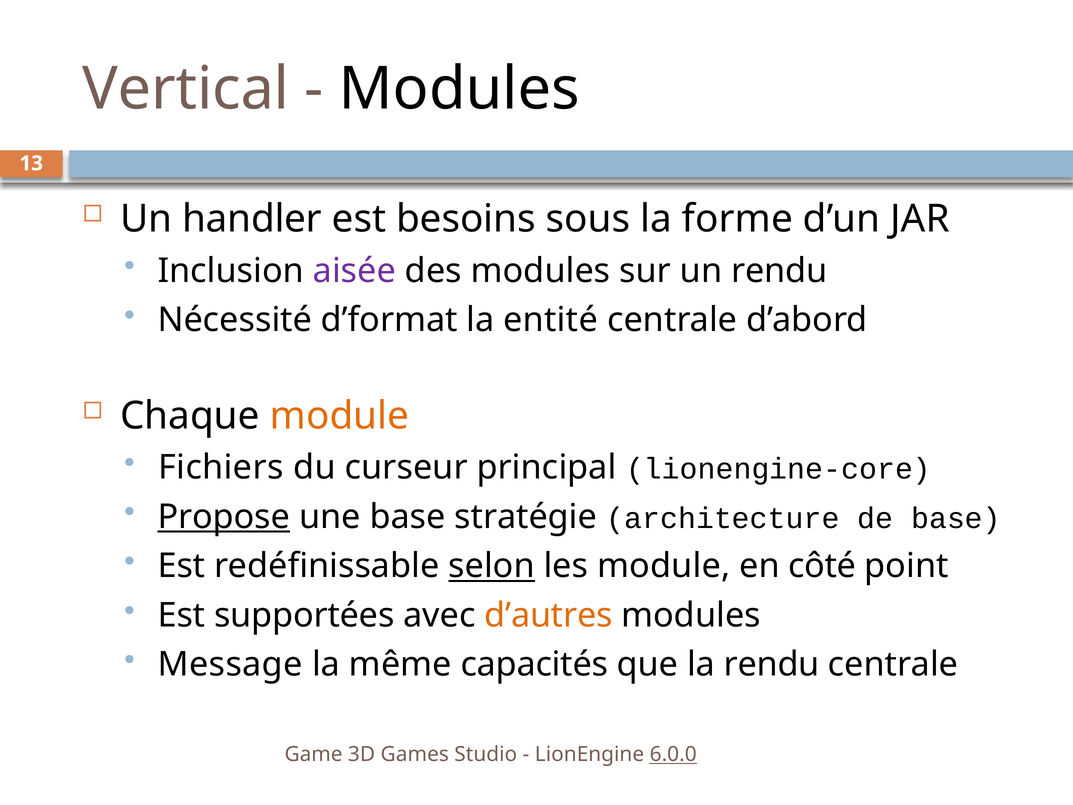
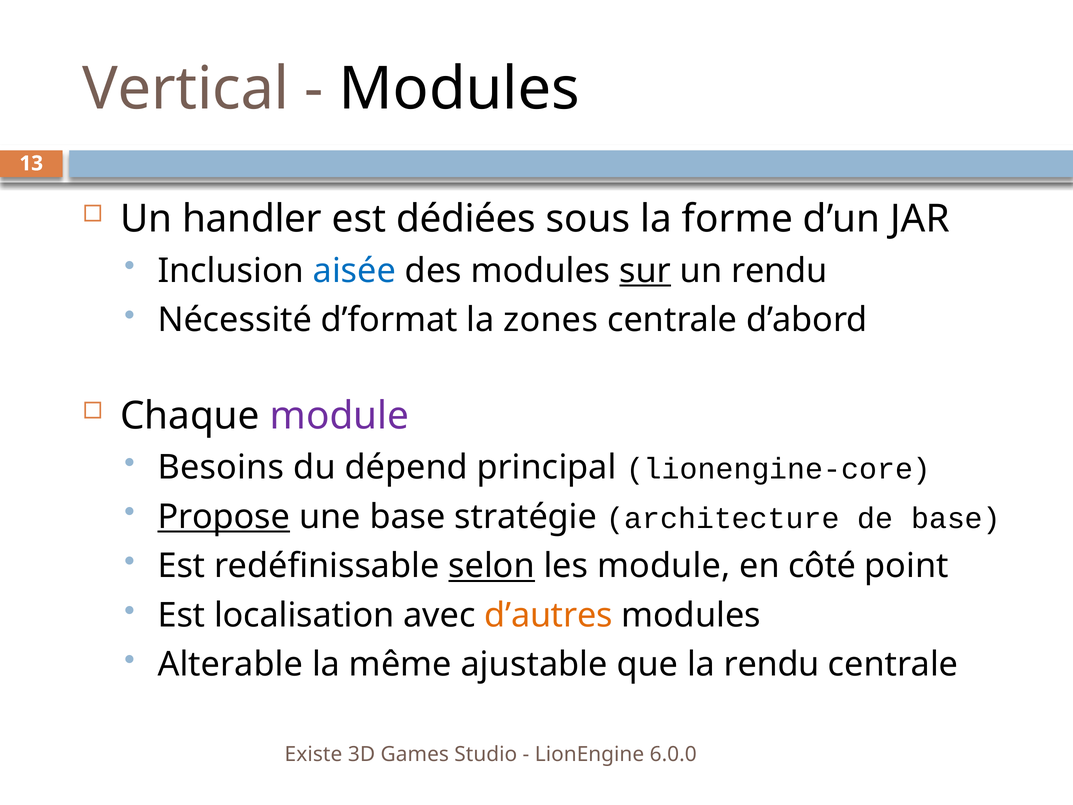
besoins: besoins -> dédiées
aisée colour: purple -> blue
sur underline: none -> present
entité: entité -> zones
module at (340, 416) colour: orange -> purple
Fichiers: Fichiers -> Besoins
curseur: curseur -> dépend
supportées: supportées -> localisation
Message: Message -> Alterable
capacités: capacités -> ajustable
Game: Game -> Existe
6.0.0 underline: present -> none
